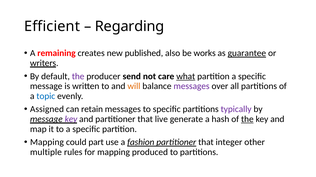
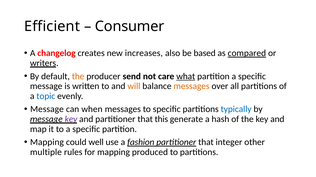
Regarding: Regarding -> Consumer
remaining: remaining -> changelog
published: published -> increases
works: works -> based
guarantee: guarantee -> compared
the at (78, 77) colour: purple -> orange
messages at (192, 87) colour: purple -> orange
Assigned at (47, 110): Assigned -> Message
retain: retain -> when
typically colour: purple -> blue
live: live -> this
the at (247, 120) underline: present -> none
part: part -> well
